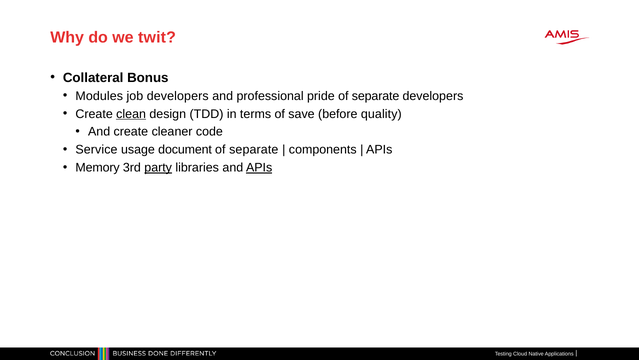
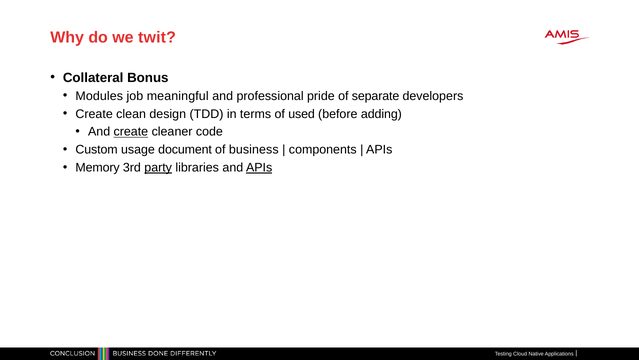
job developers: developers -> meaningful
clean underline: present -> none
save: save -> used
quality: quality -> adding
create at (131, 132) underline: none -> present
Service: Service -> Custom
separate at (254, 150): separate -> business
